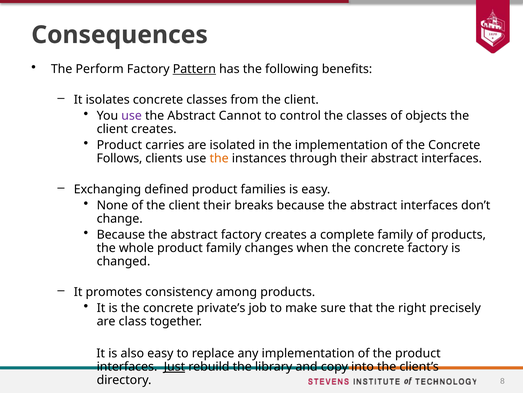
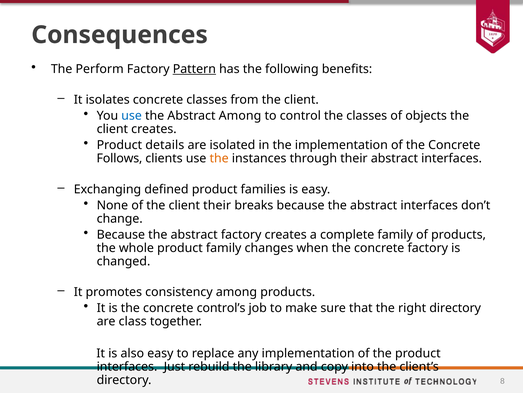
use at (132, 116) colour: purple -> blue
Abstract Cannot: Cannot -> Among
carries: carries -> details
private’s: private’s -> control’s
right precisely: precisely -> directory
Just underline: present -> none
